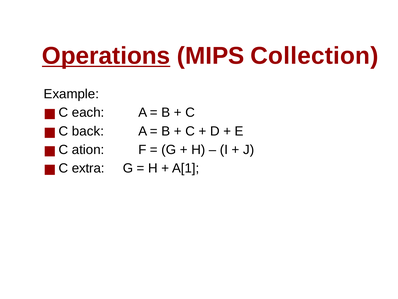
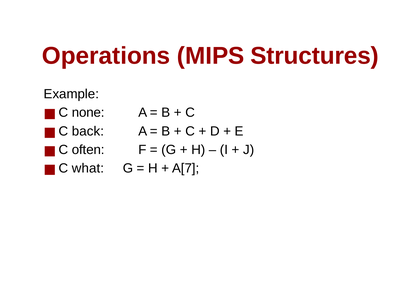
Operations underline: present -> none
Collection: Collection -> Structures
each: each -> none
ation: ation -> often
extra: extra -> what
A[1: A[1 -> A[7
